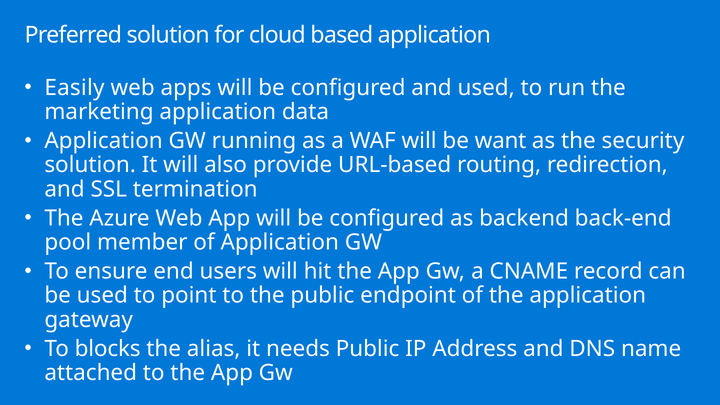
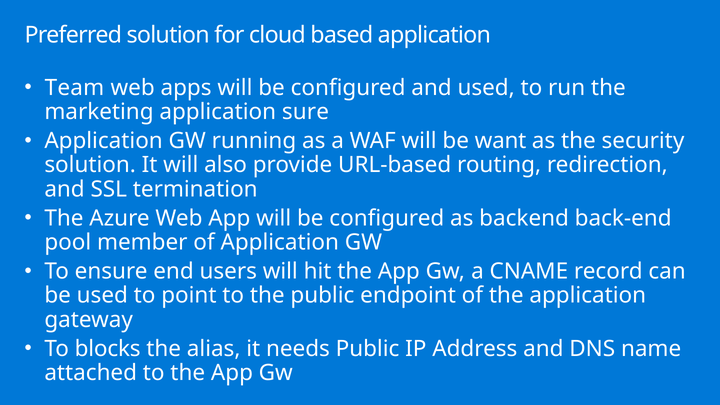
Easily: Easily -> Team
data: data -> sure
